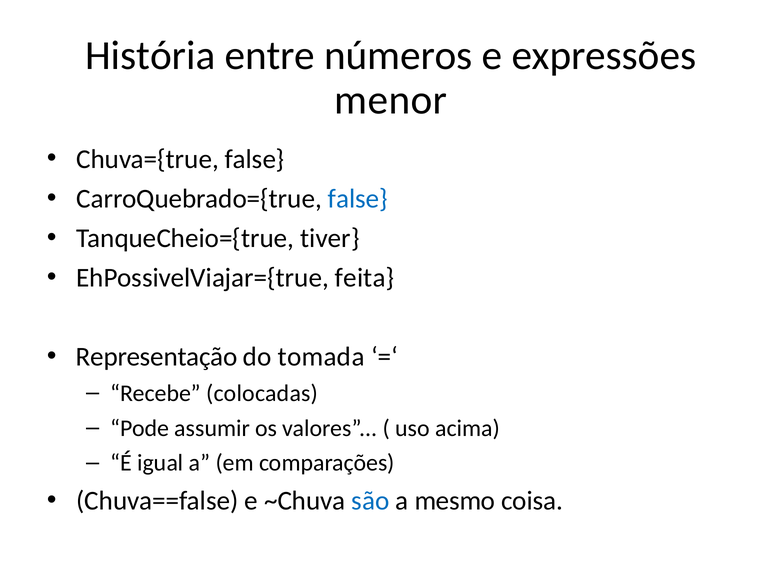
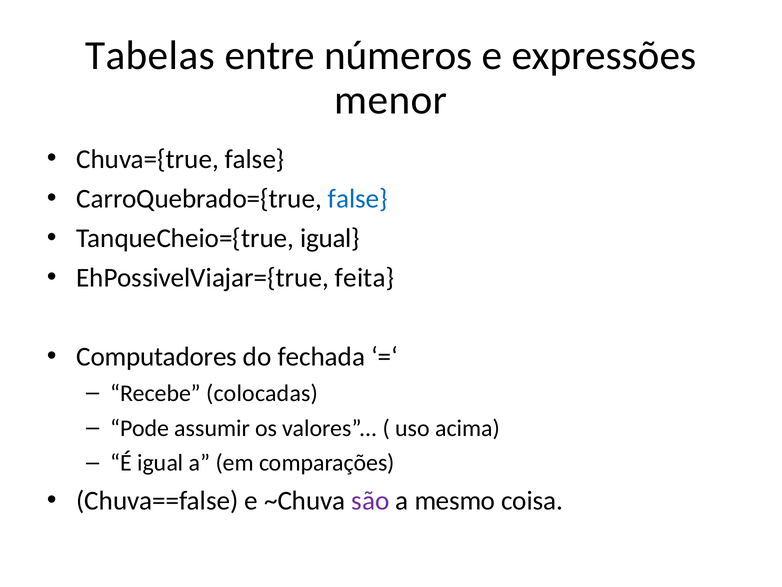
História: História -> Tabelas
TanqueCheio={true tiver: tiver -> igual
Representação: Representação -> Computadores
tomada: tomada -> fechada
são colour: blue -> purple
